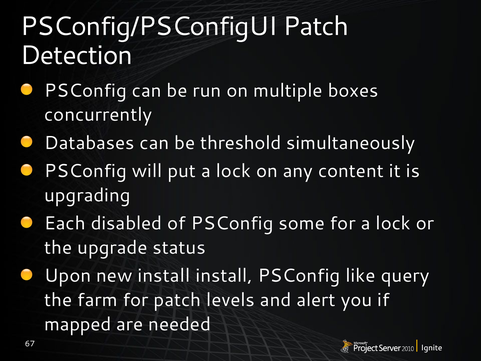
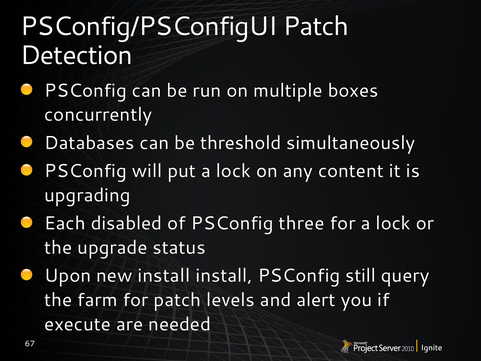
some: some -> three
like: like -> still
mapped: mapped -> execute
